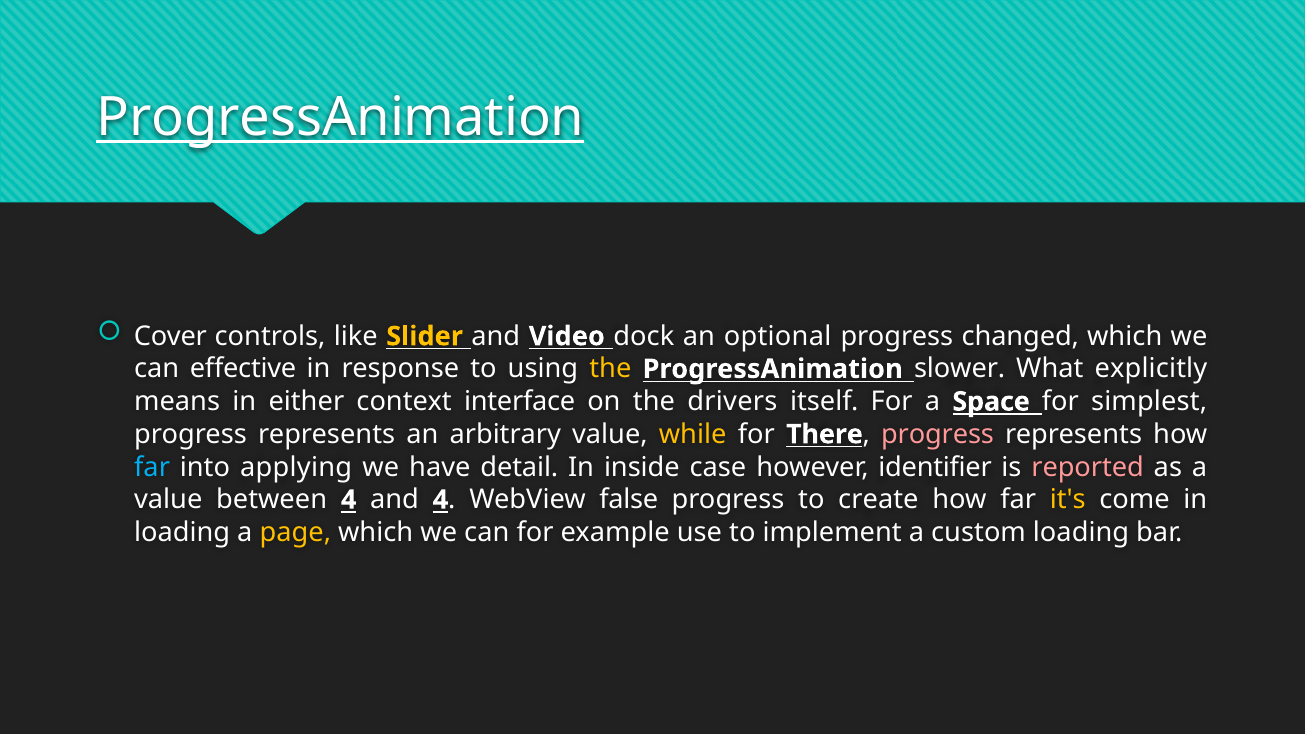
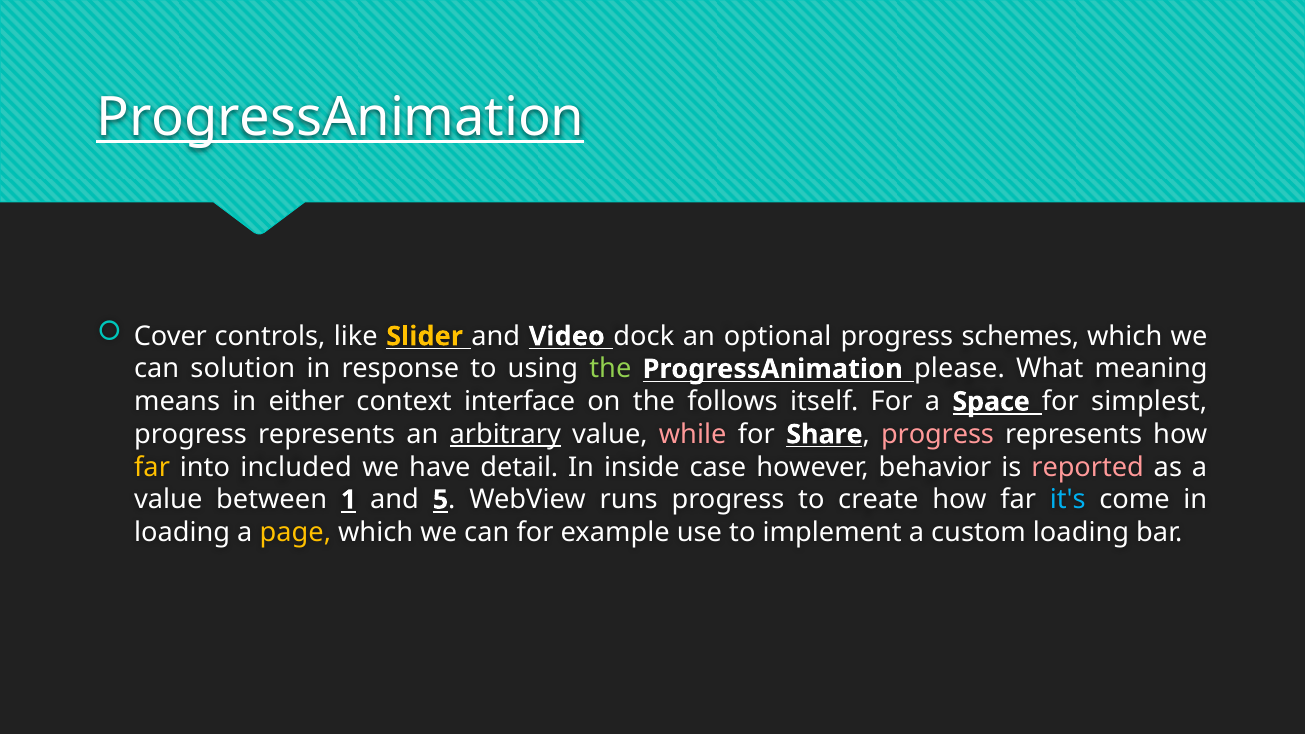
changed: changed -> schemes
effective: effective -> solution
the at (610, 369) colour: yellow -> light green
slower: slower -> please
explicitly: explicitly -> meaning
drivers: drivers -> follows
arbitrary underline: none -> present
while colour: yellow -> pink
There: There -> Share
far at (152, 467) colour: light blue -> yellow
applying: applying -> included
identifier: identifier -> behavior
between 4: 4 -> 1
and 4: 4 -> 5
false: false -> runs
it's colour: yellow -> light blue
